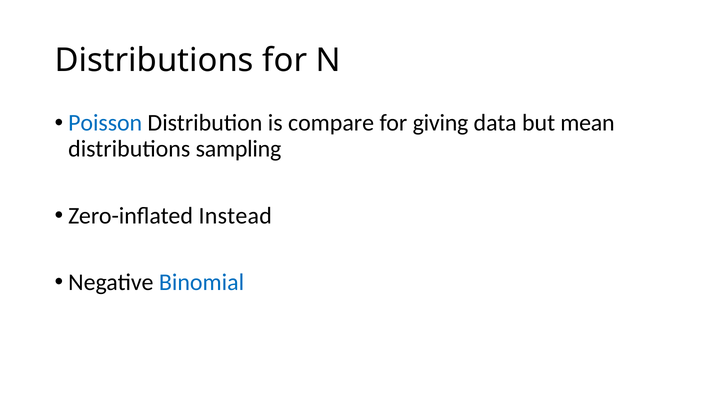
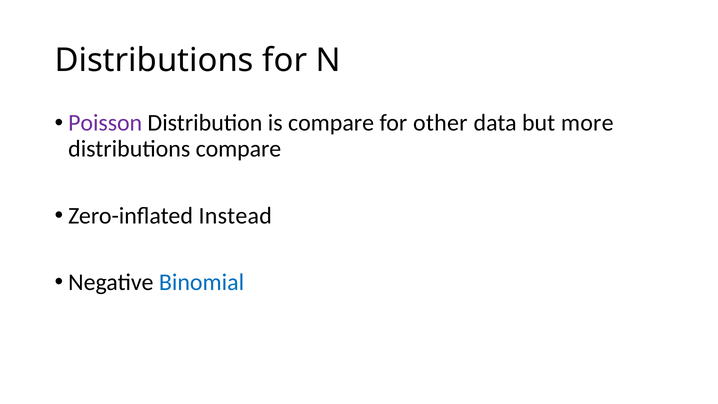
Poisson colour: blue -> purple
giving: giving -> other
mean: mean -> more
distributions sampling: sampling -> compare
